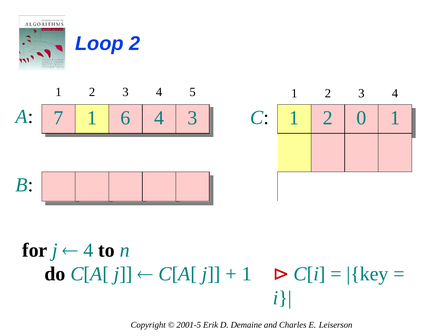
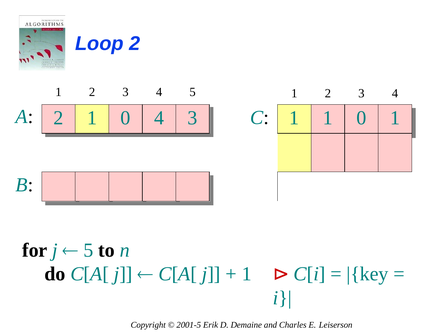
A 7: 7 -> 2
6 at (125, 118): 6 -> 0
C 1 2: 2 -> 1
4 at (88, 250): 4 -> 5
